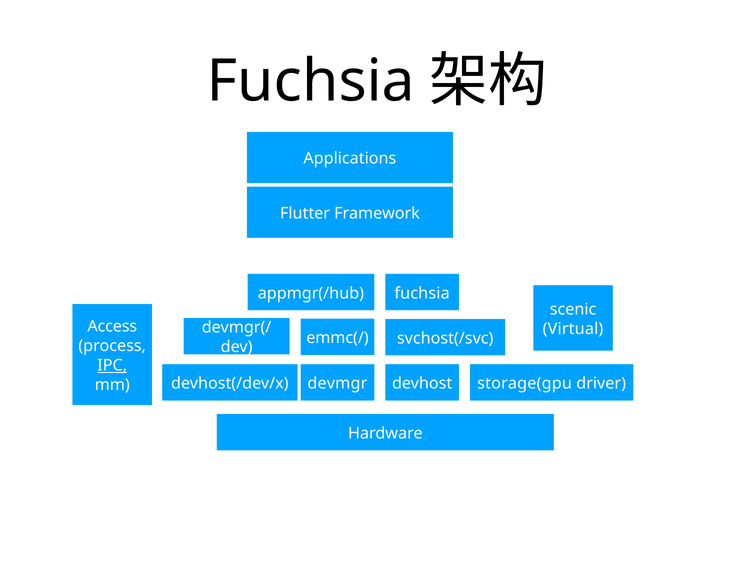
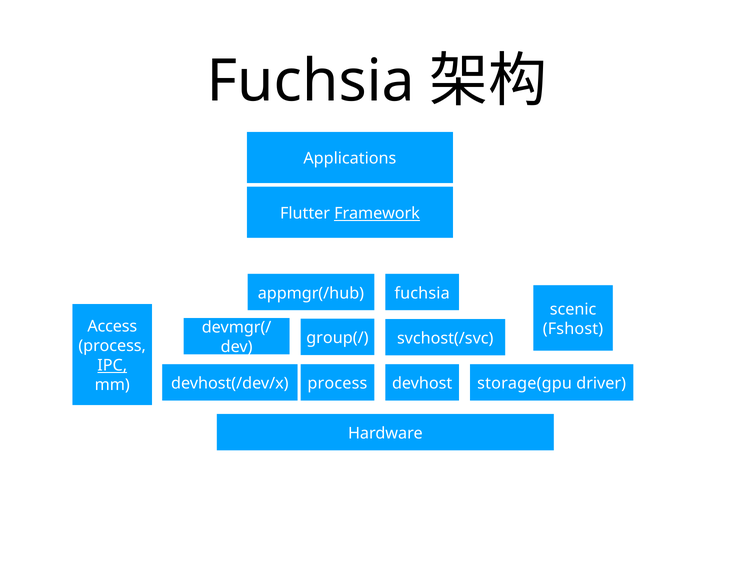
Framework underline: none -> present
Virtual: Virtual -> Fshost
emmc(/: emmc(/ -> group(/
devmgr at (337, 384): devmgr -> process
